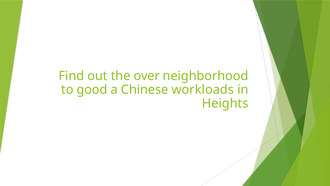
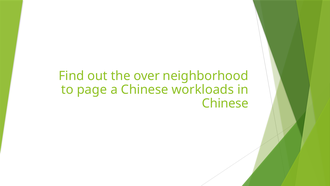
good: good -> page
Heights at (225, 103): Heights -> Chinese
